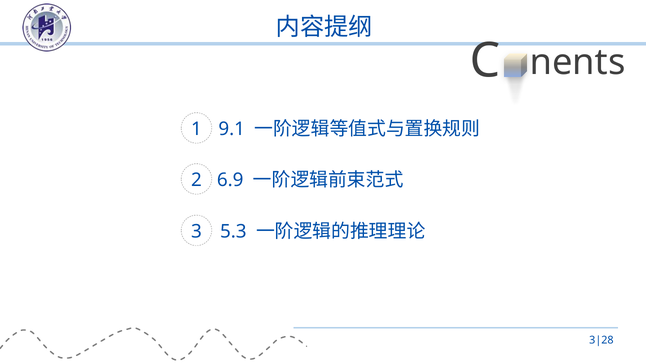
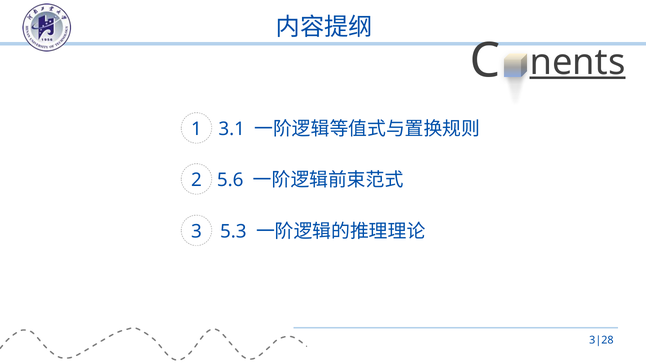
nents underline: none -> present
9.1: 9.1 -> 3.1
6.9: 6.9 -> 5.6
